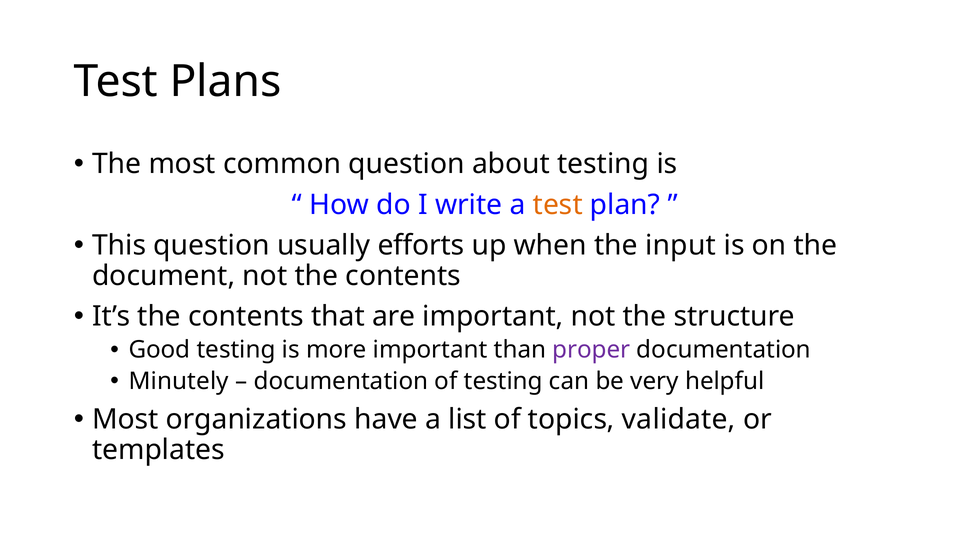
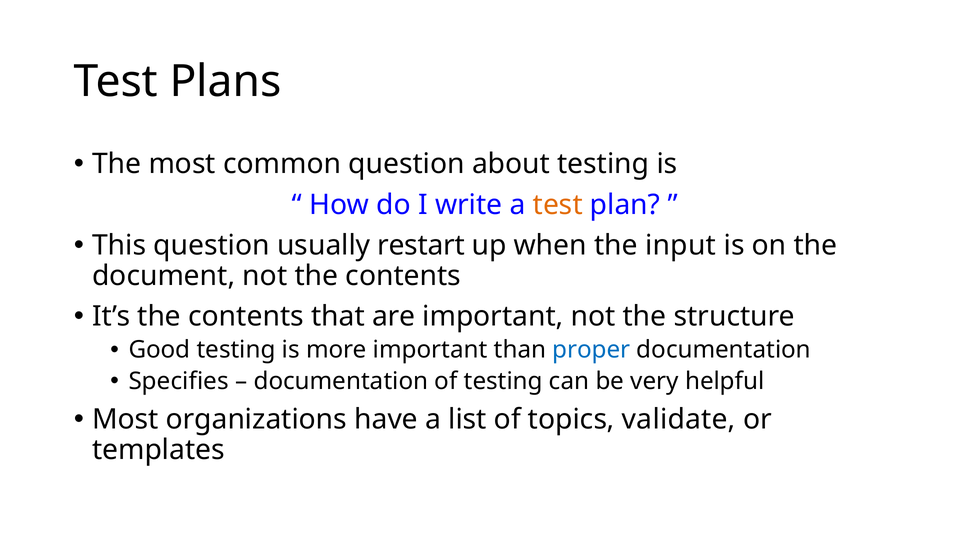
efforts: efforts -> restart
proper colour: purple -> blue
Minutely: Minutely -> Specifies
